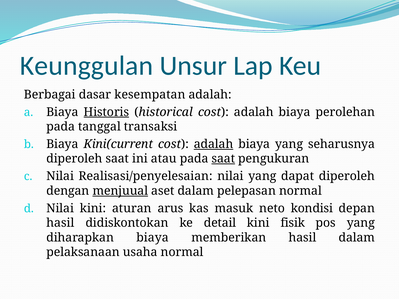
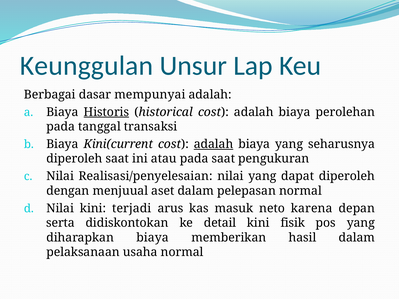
kesempatan: kesempatan -> mempunyai
saat at (223, 159) underline: present -> none
menjuual underline: present -> none
aturan: aturan -> terjadi
kondisi: kondisi -> karena
hasil at (60, 223): hasil -> serta
